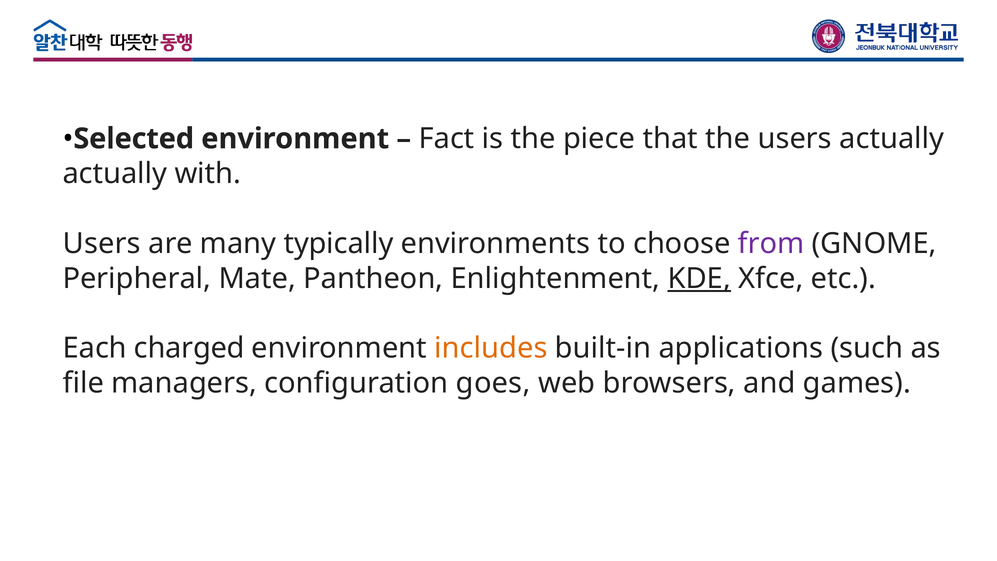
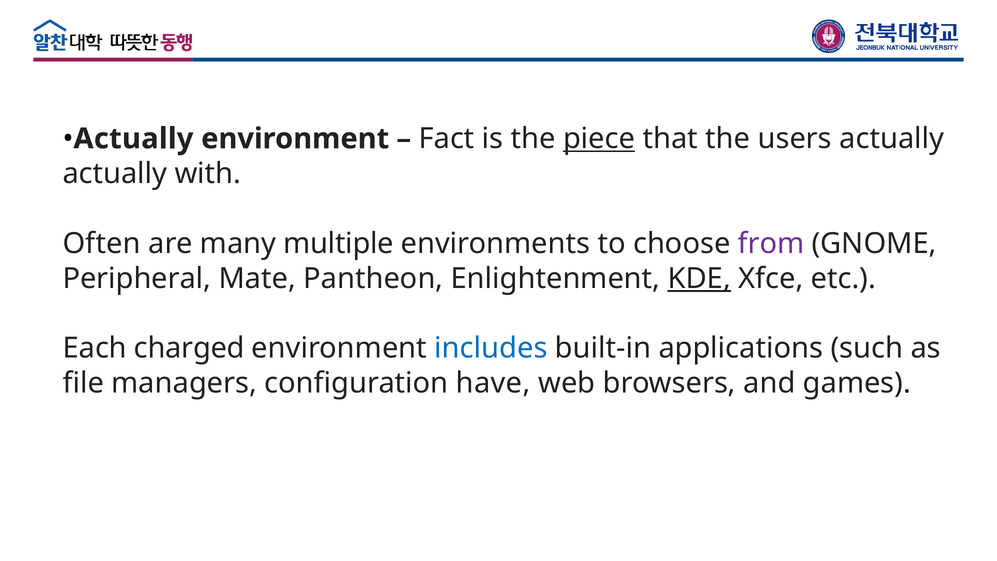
Selected at (134, 139): Selected -> Actually
piece underline: none -> present
Users at (102, 243): Users -> Often
typically: typically -> multiple
includes colour: orange -> blue
goes: goes -> have
